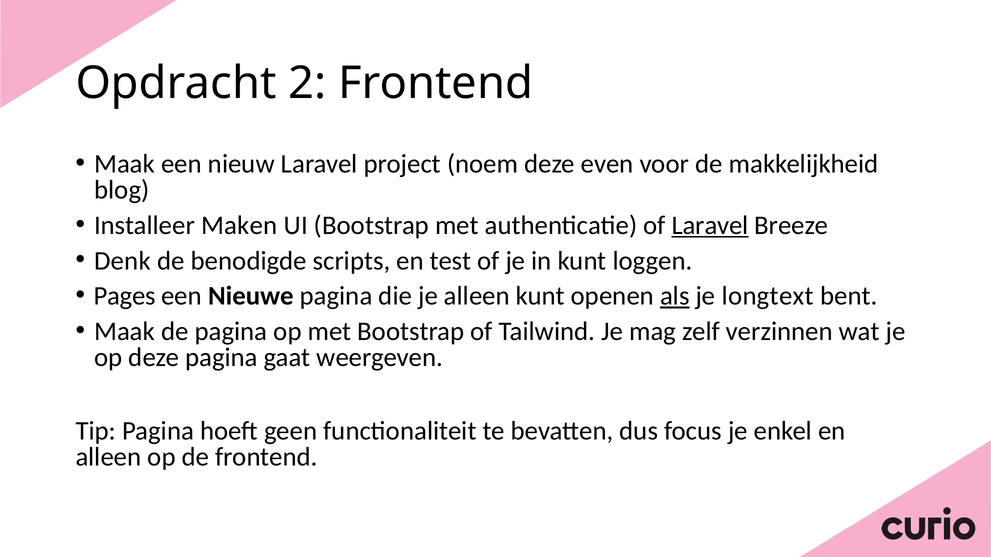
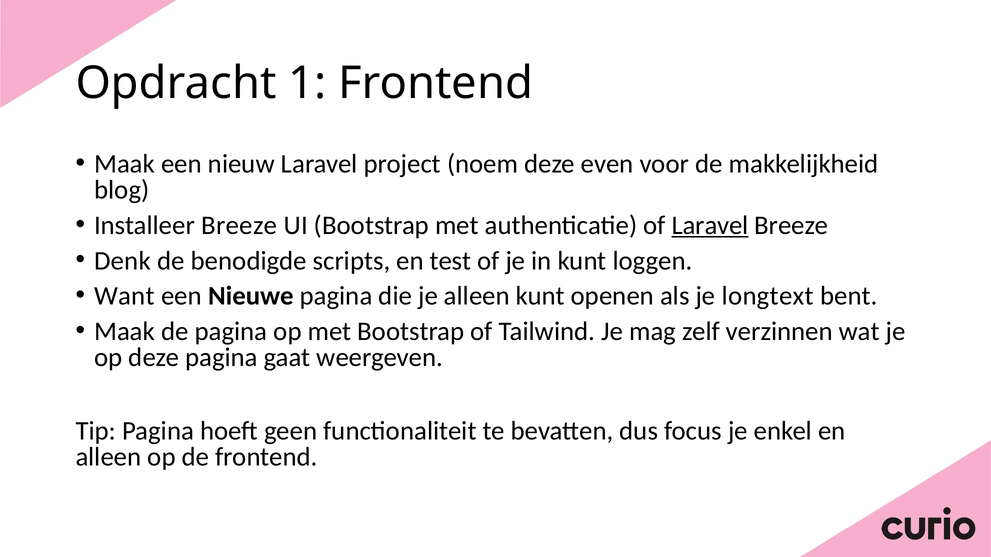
2: 2 -> 1
Installeer Maken: Maken -> Breeze
Pages: Pages -> Want
als underline: present -> none
